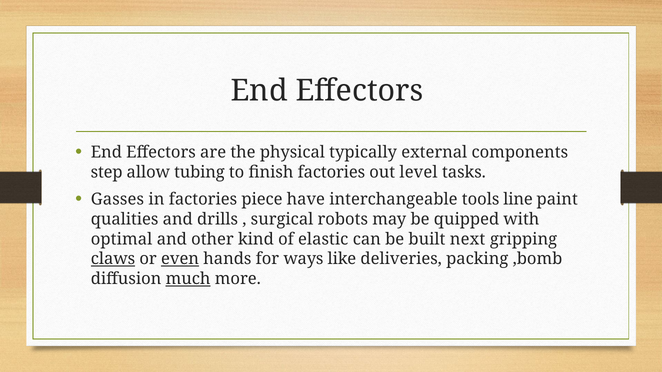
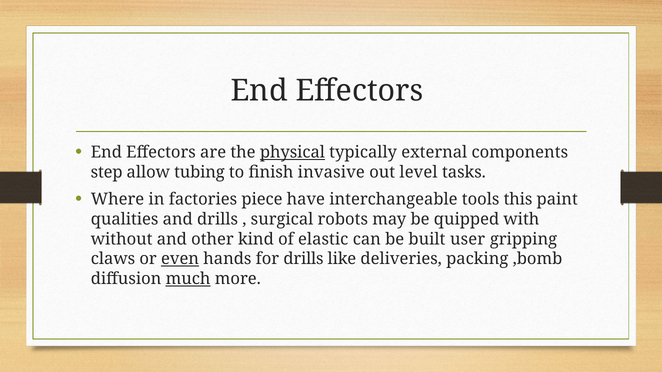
physical underline: none -> present
finish factories: factories -> invasive
Gasses: Gasses -> Where
line: line -> this
optimal: optimal -> without
next: next -> user
claws underline: present -> none
for ways: ways -> drills
